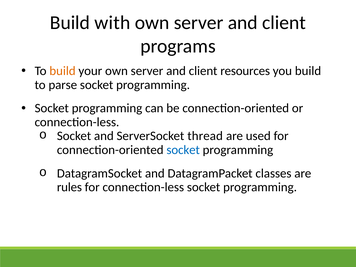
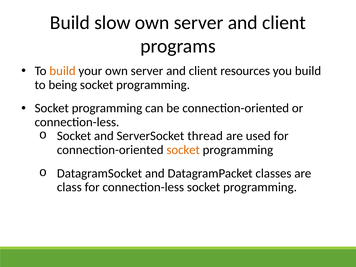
with: with -> slow
parse: parse -> being
socket at (183, 150) colour: blue -> orange
rules: rules -> class
